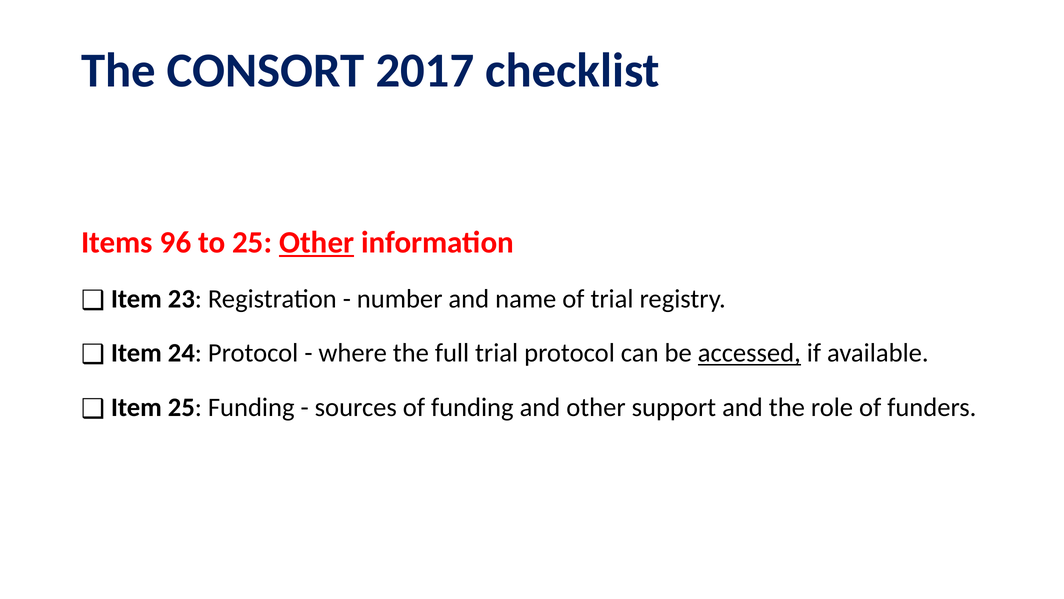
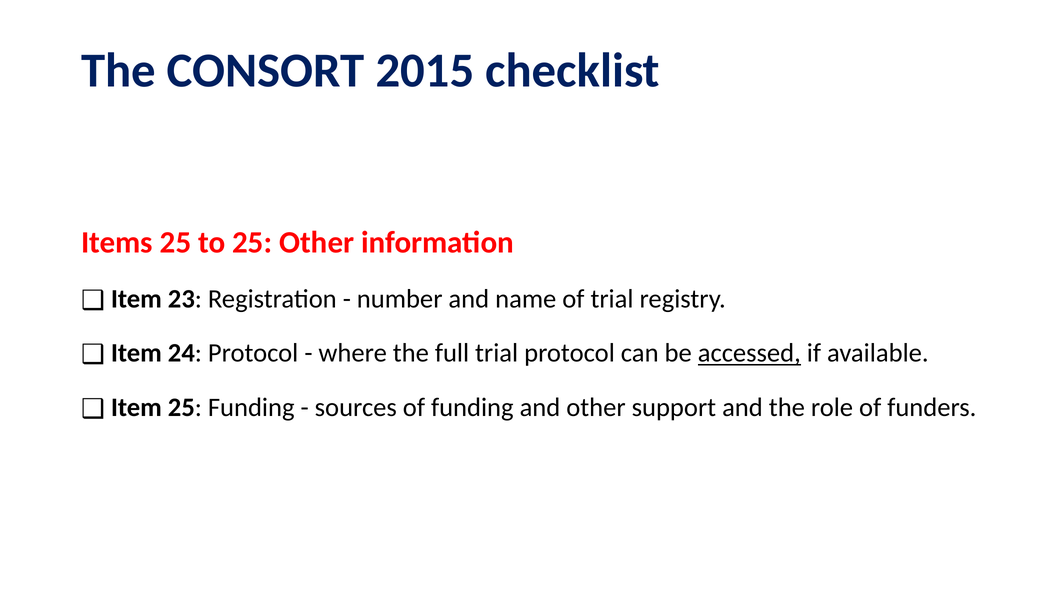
2017: 2017 -> 2015
Items 96: 96 -> 25
Other at (317, 242) underline: present -> none
